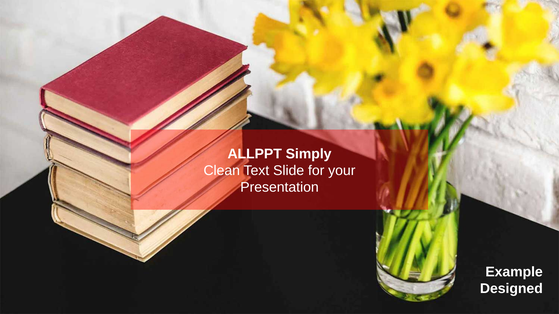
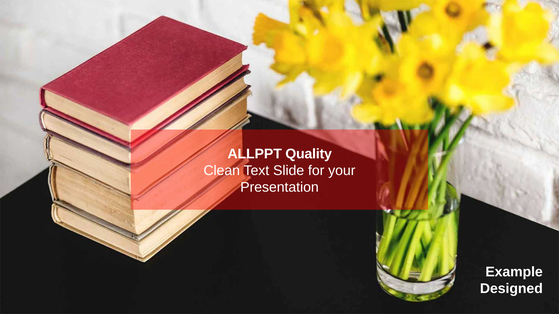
Simply: Simply -> Quality
